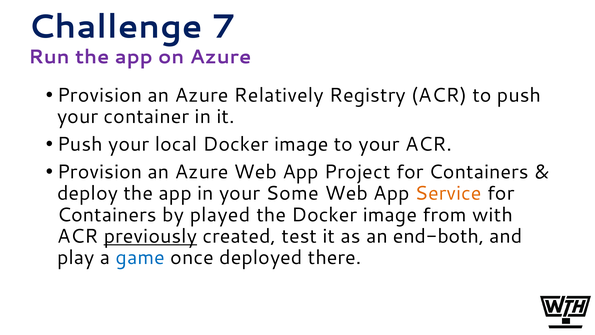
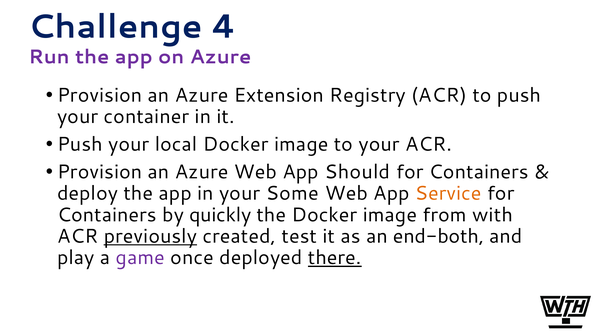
7: 7 -> 4
Relatively: Relatively -> Extension
Project: Project -> Should
played: played -> quickly
game colour: blue -> purple
there underline: none -> present
